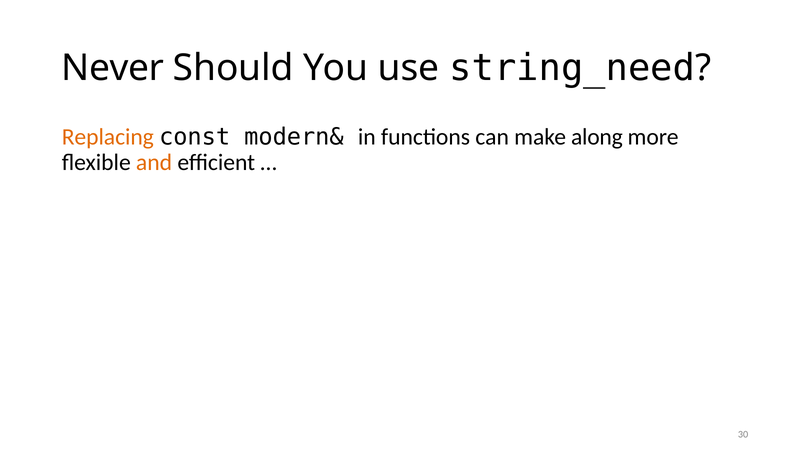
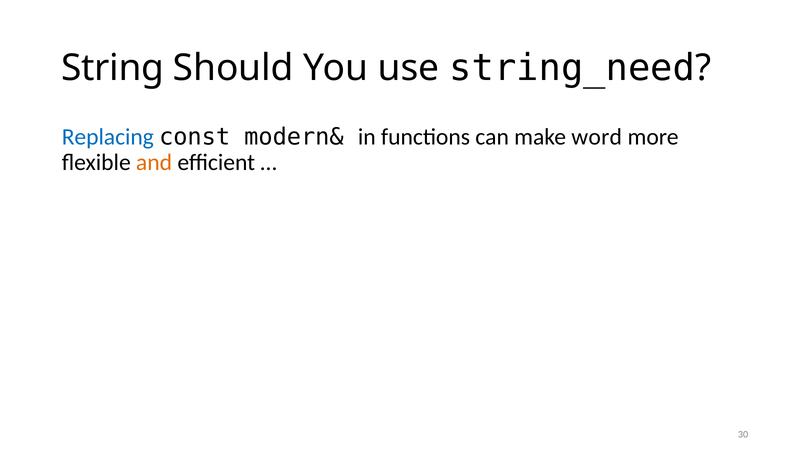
Never: Never -> String
Replacing colour: orange -> blue
along: along -> word
